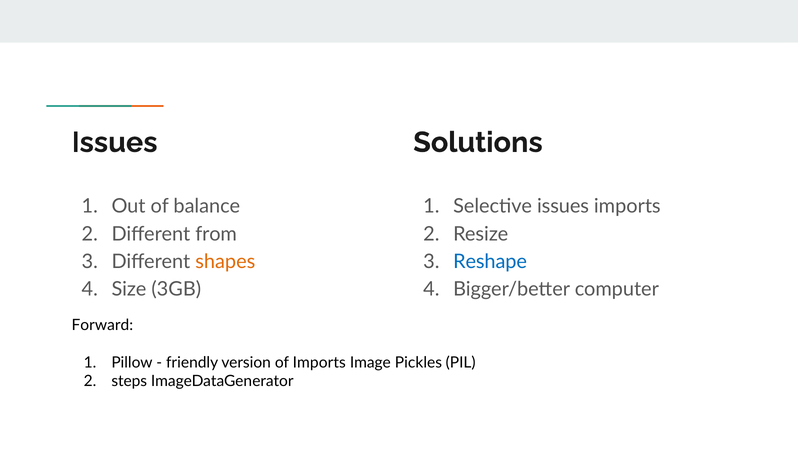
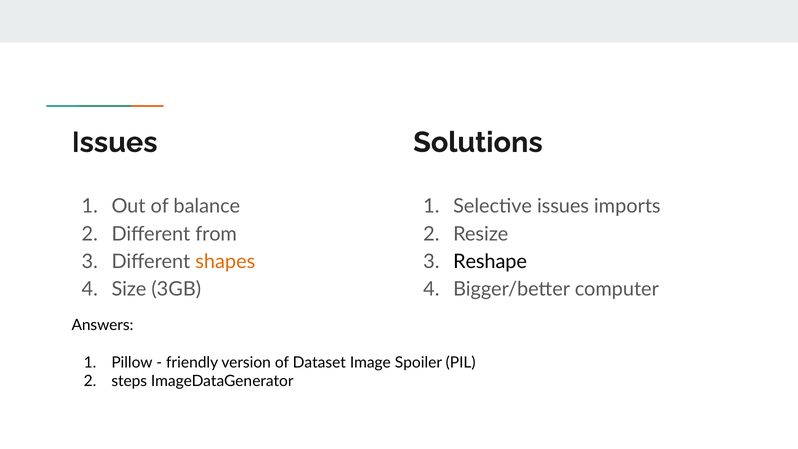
Reshape colour: blue -> black
Forward: Forward -> Answers
of Imports: Imports -> Dataset
Pickles: Pickles -> Spoiler
